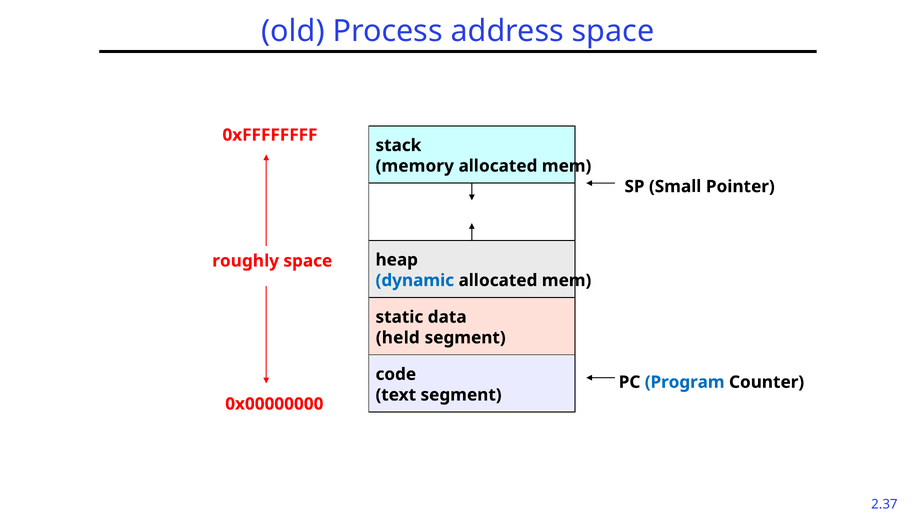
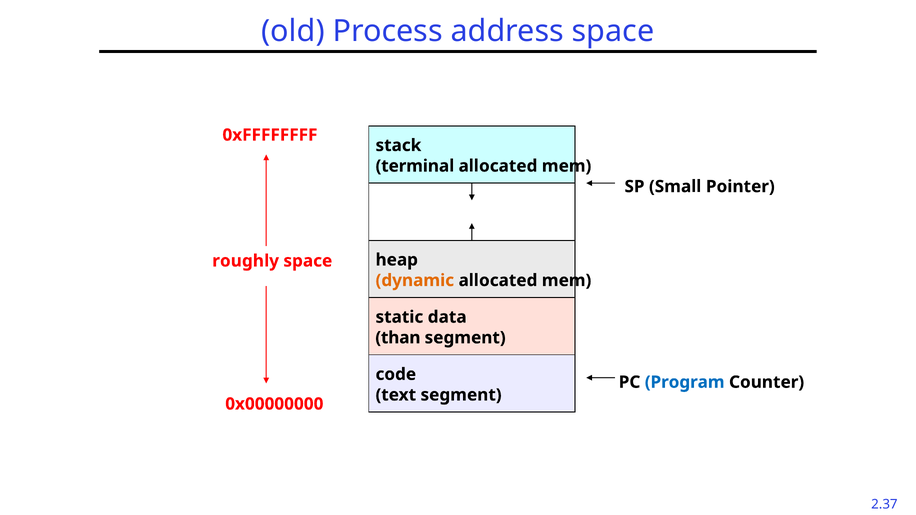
memory: memory -> terminal
dynamic colour: blue -> orange
held: held -> than
